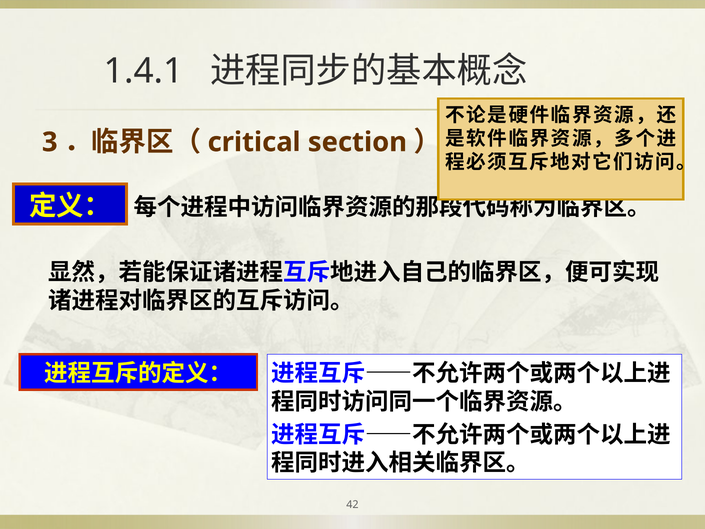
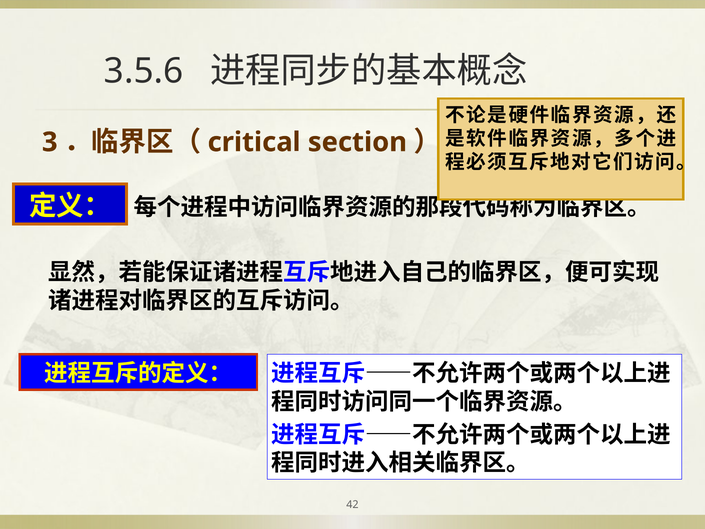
1.4.1: 1.4.1 -> 3.5.6
